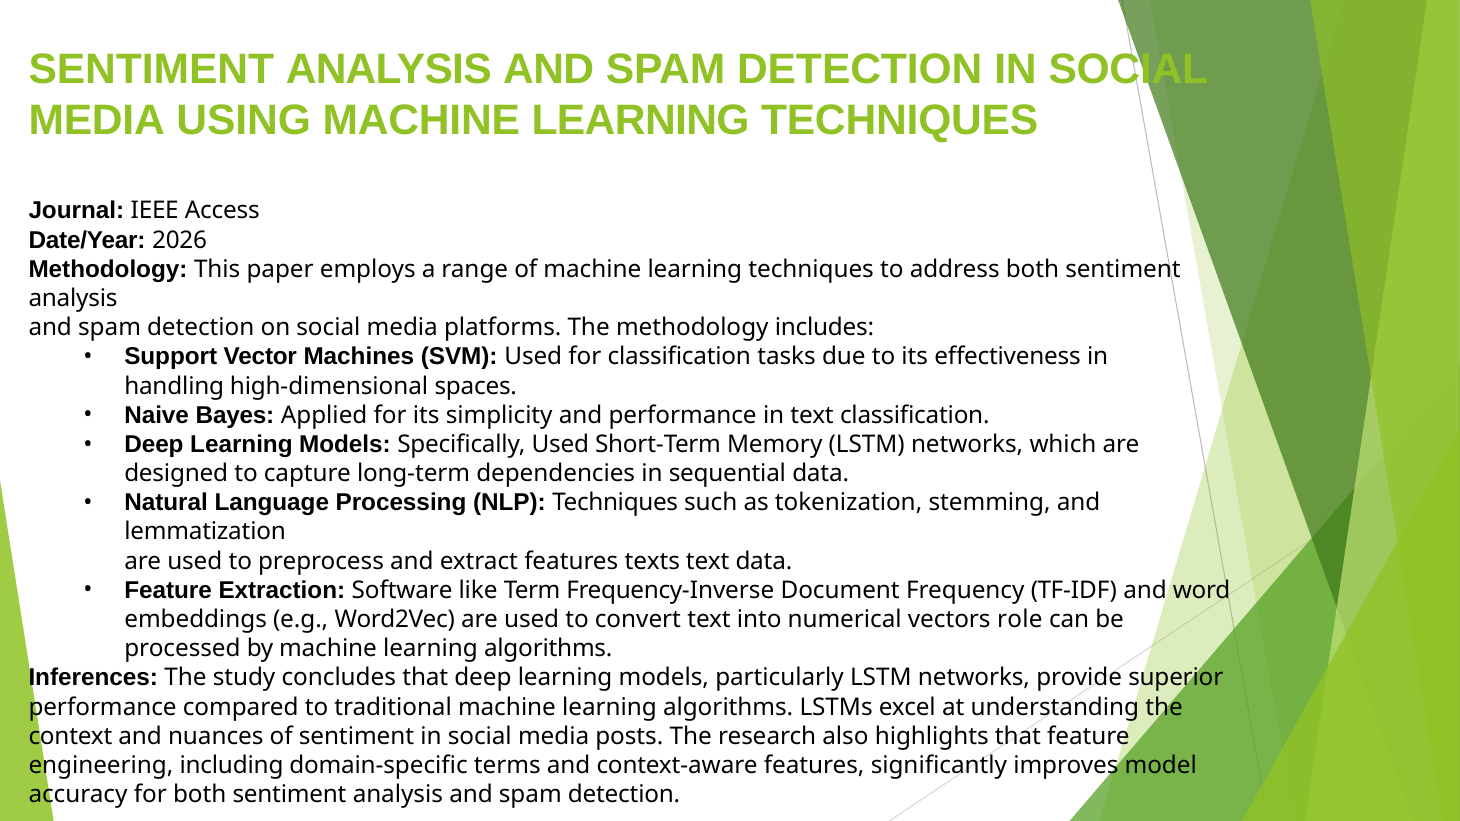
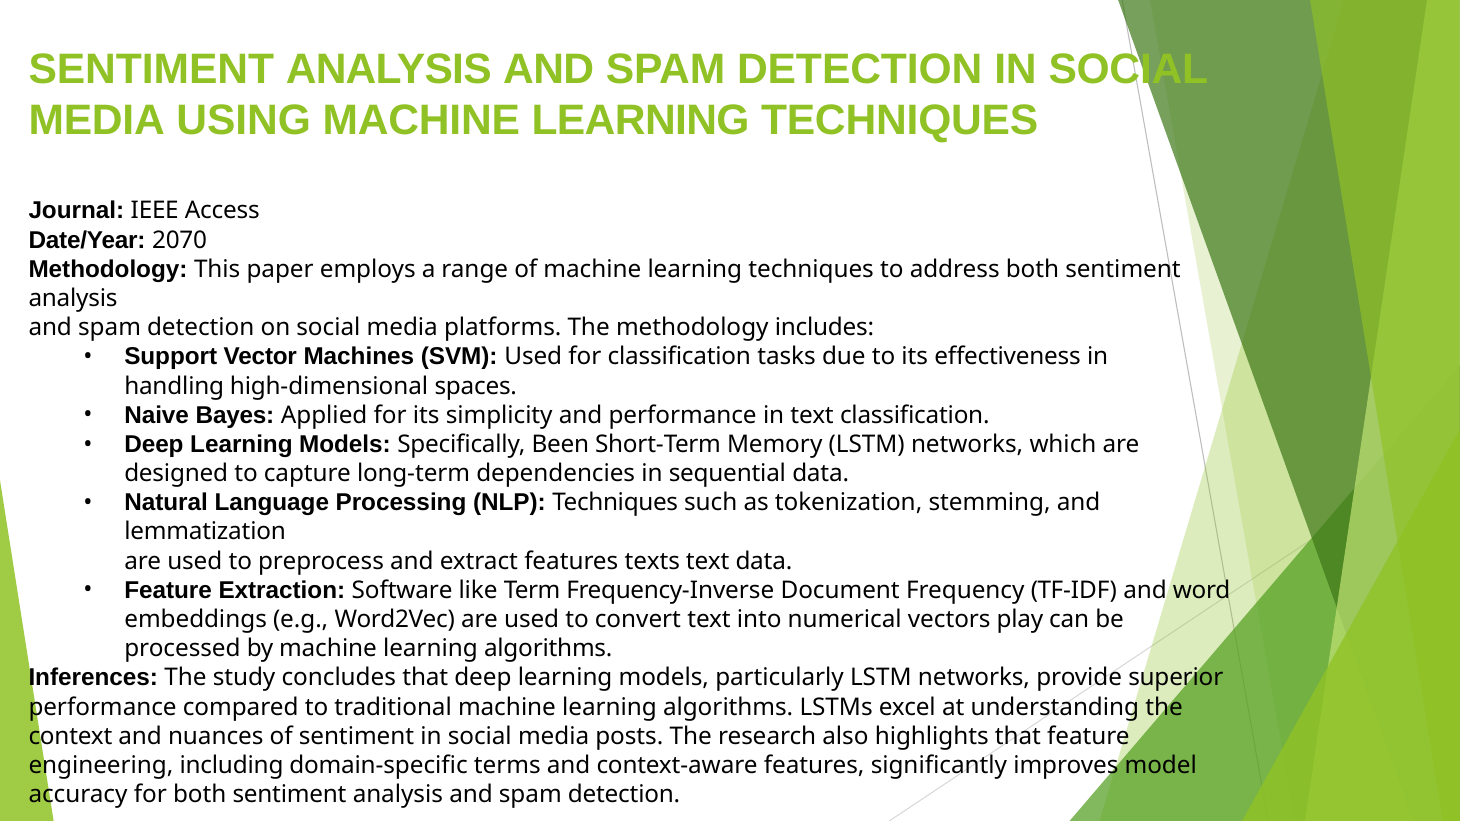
2026: 2026 -> 2070
Specifically Used: Used -> Been
role: role -> play
